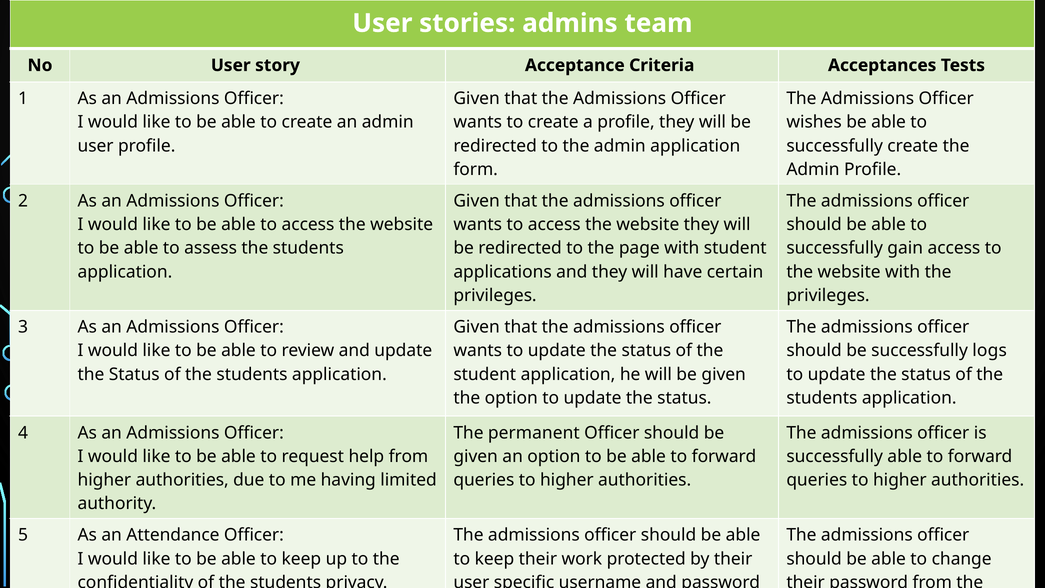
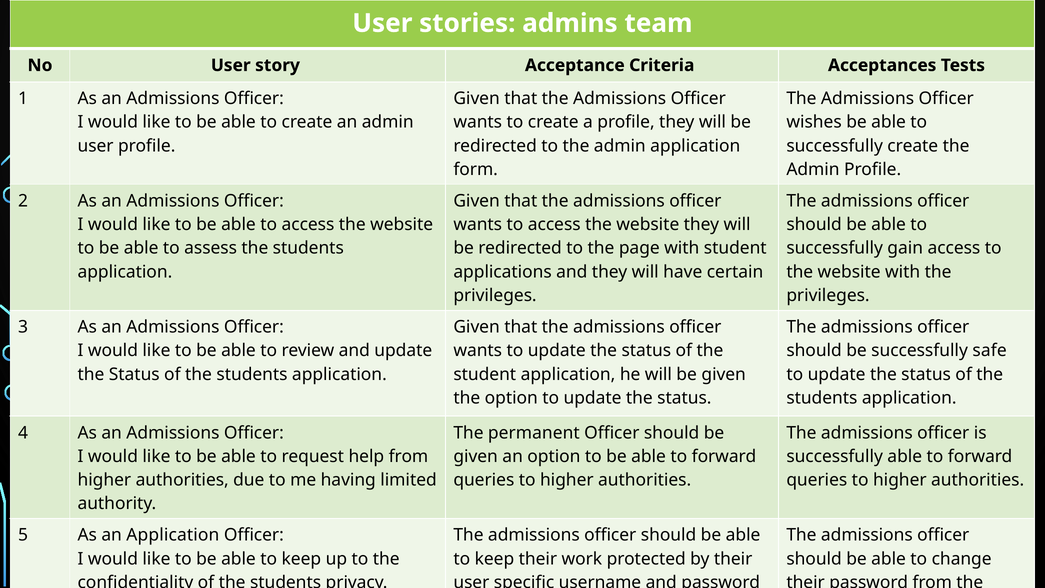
logs: logs -> safe
an Attendance: Attendance -> Application
